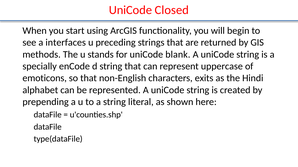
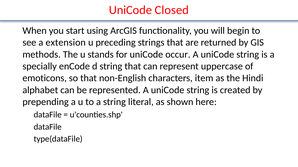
interfaces: interfaces -> extension
blank: blank -> occur
exits: exits -> item
